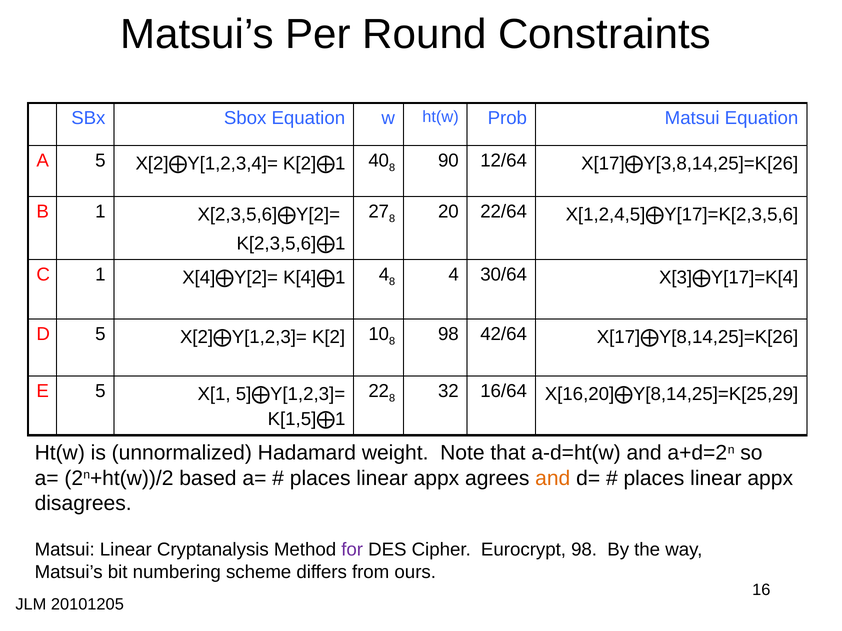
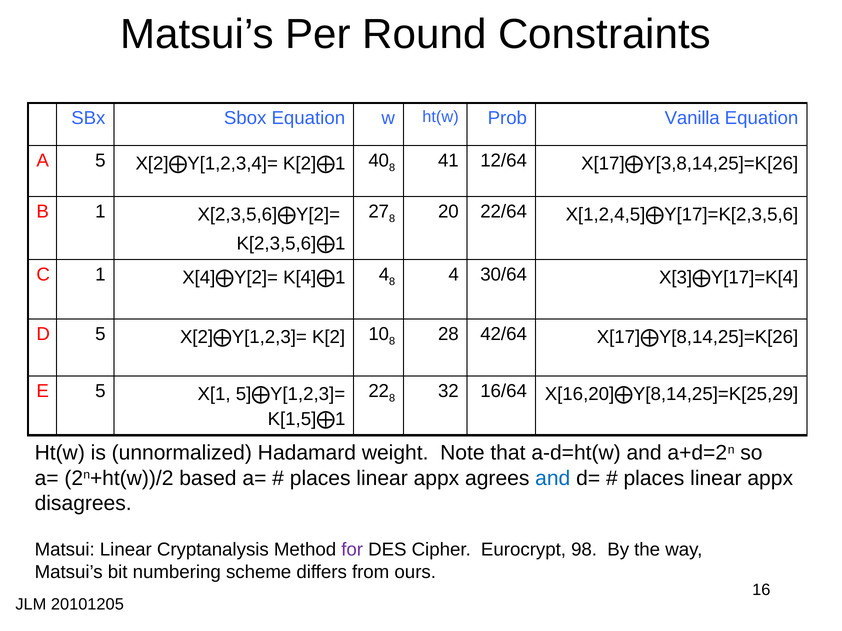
Prob Matsui: Matsui -> Vanilla
90: 90 -> 41
98 at (448, 334): 98 -> 28
and at (553, 479) colour: orange -> blue
